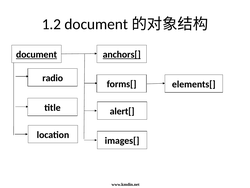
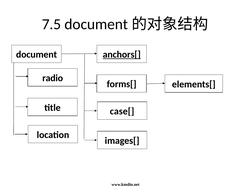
1.2: 1.2 -> 7.5
document underline: present -> none
alert[: alert[ -> case[
